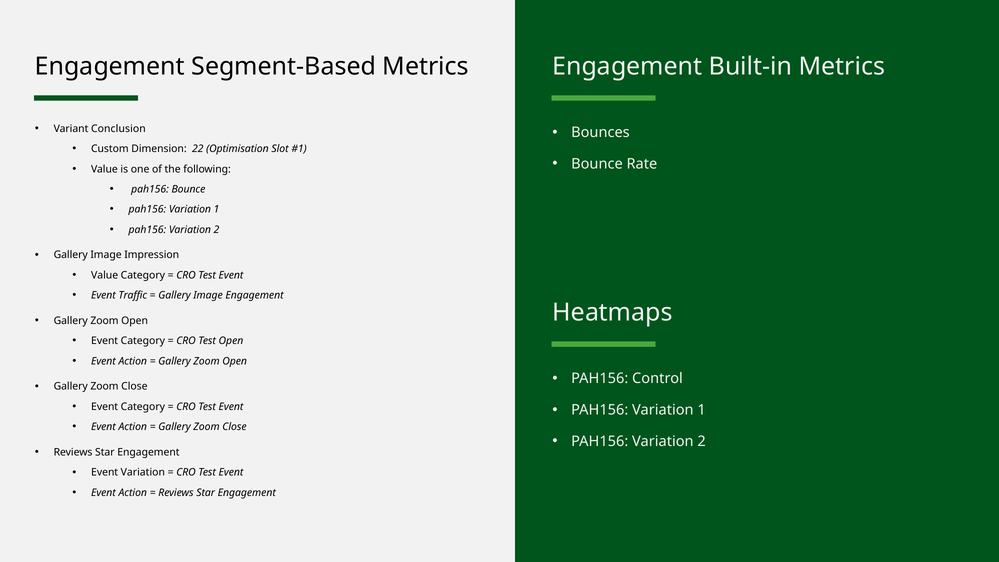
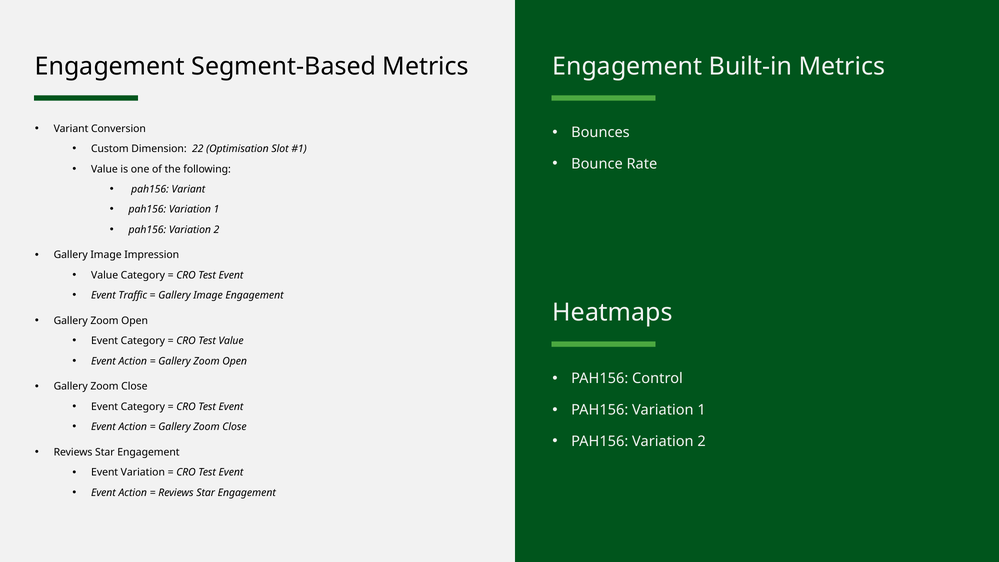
Conclusion: Conclusion -> Conversion
pah156 Bounce: Bounce -> Variant
Test Open: Open -> Value
